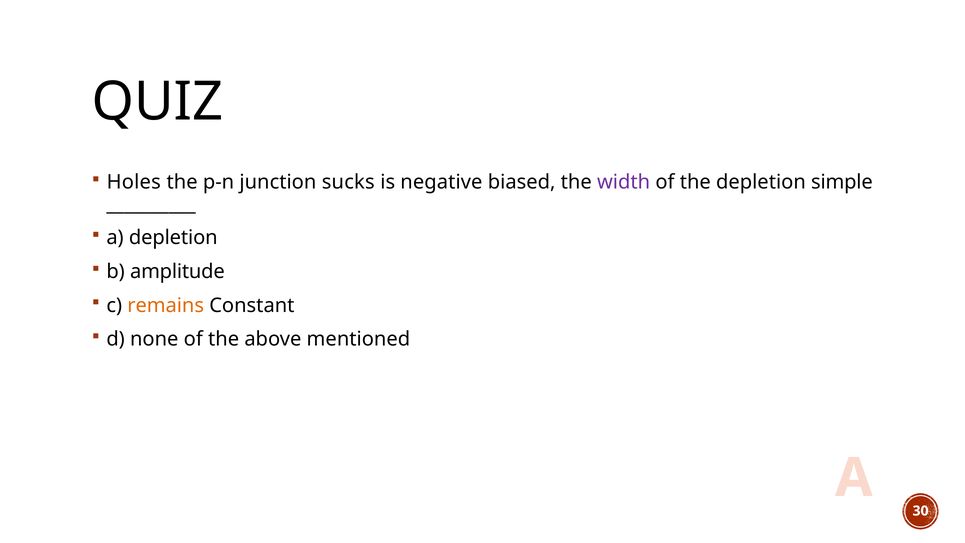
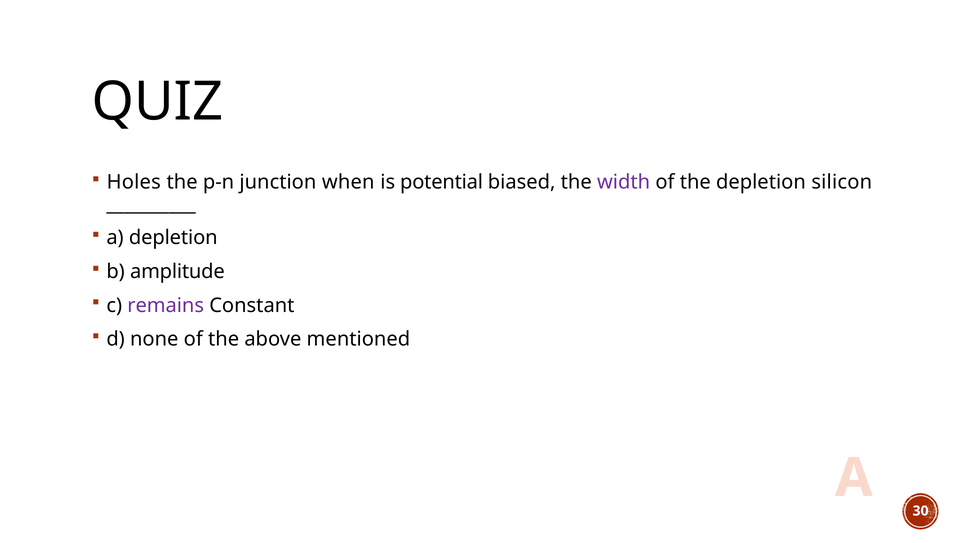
sucks: sucks -> when
negative: negative -> potential
simple: simple -> silicon
remains colour: orange -> purple
